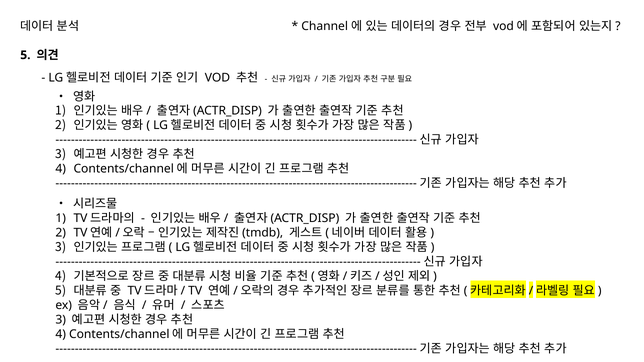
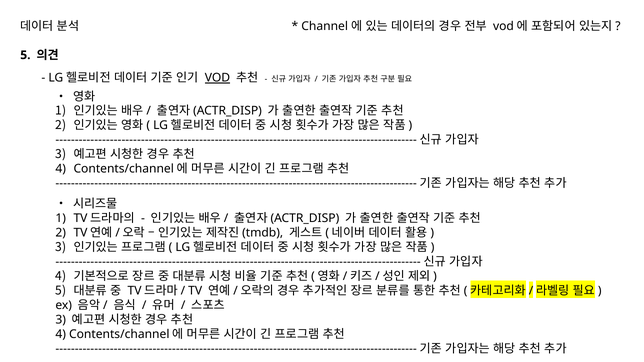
VOD underline: none -> present
